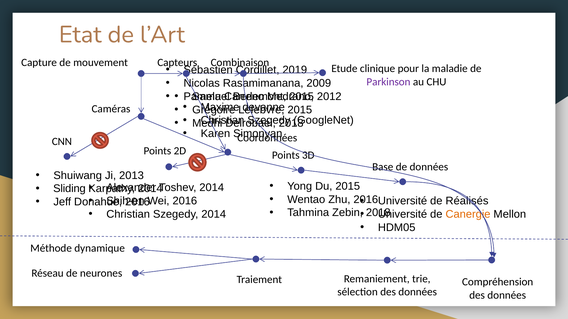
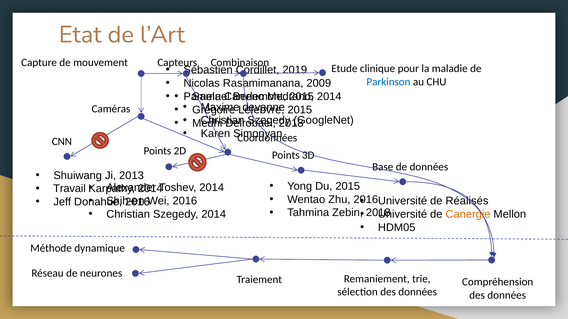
Parkinson colour: purple -> blue
2012 at (329, 97): 2012 -> 2014
Sliding: Sliding -> Travail
